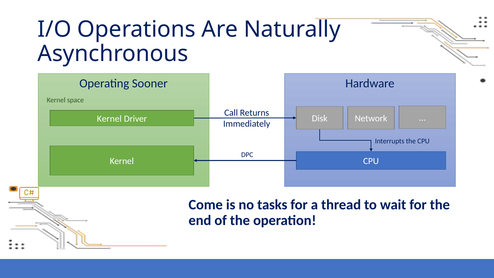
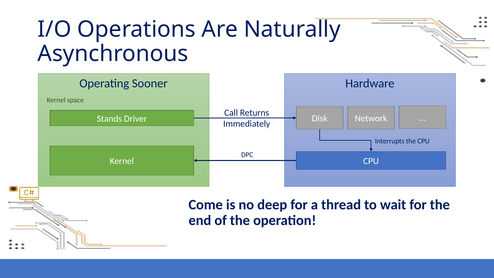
Kernel at (109, 119): Kernel -> Stands
tasks: tasks -> deep
